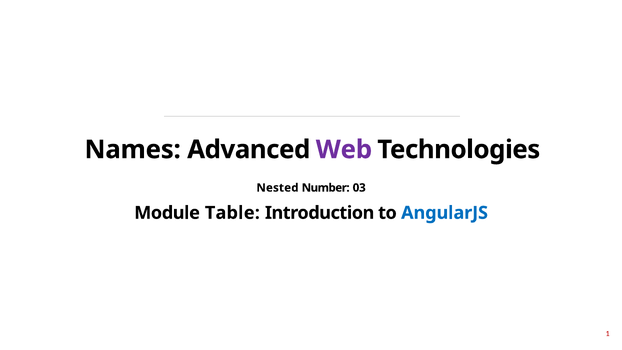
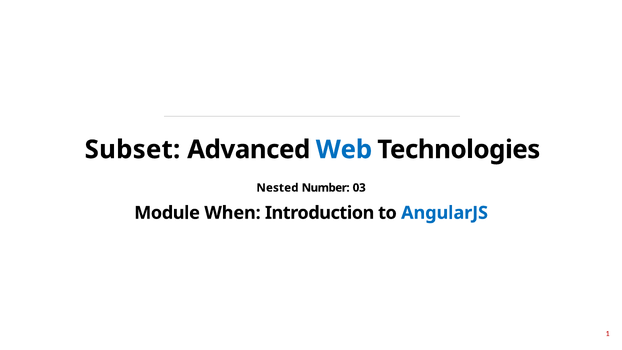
Names: Names -> Subset
Web colour: purple -> blue
Table: Table -> When
